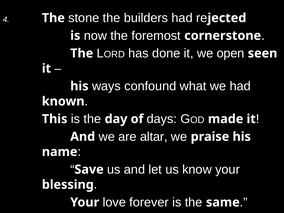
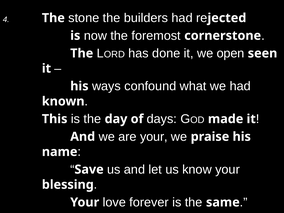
are altar: altar -> your
